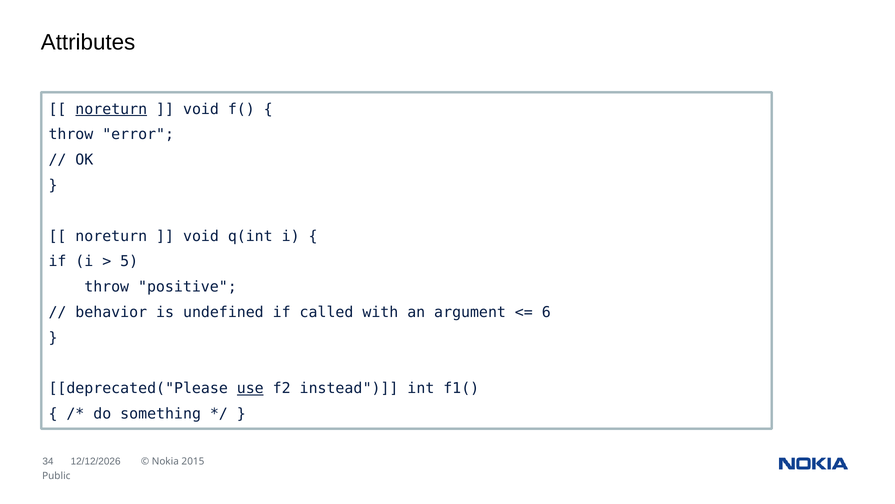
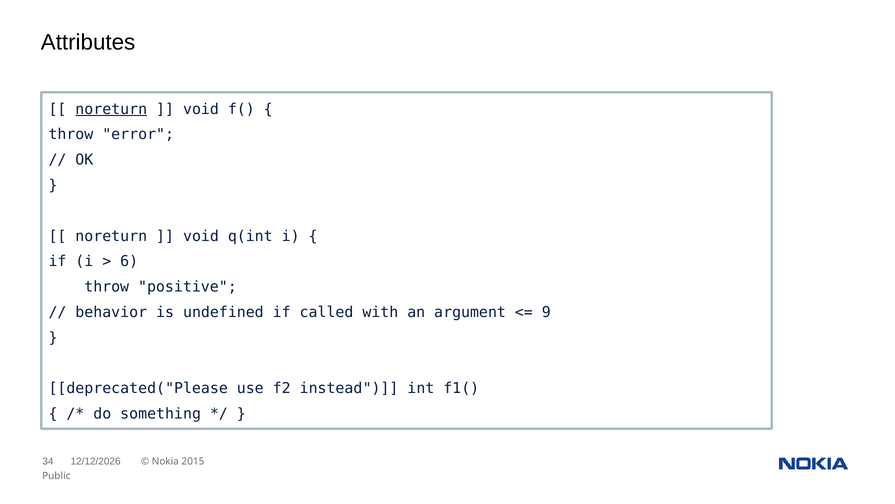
5: 5 -> 6
6: 6 -> 9
use underline: present -> none
